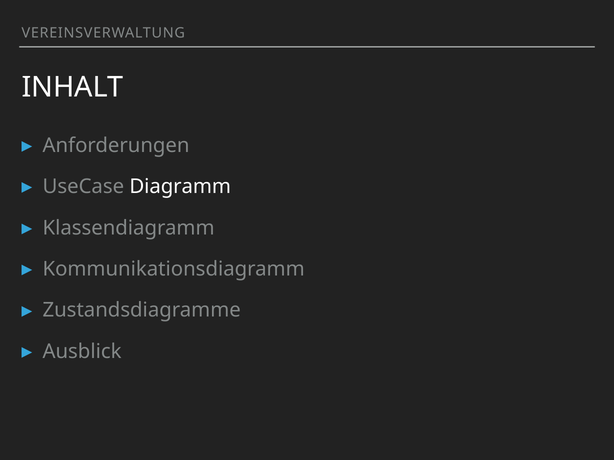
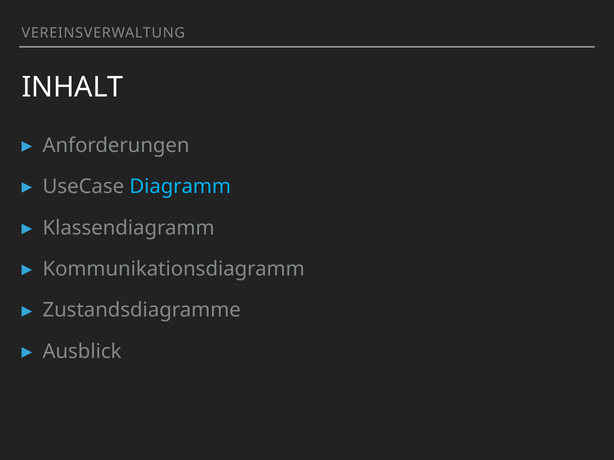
Diagramm colour: white -> light blue
